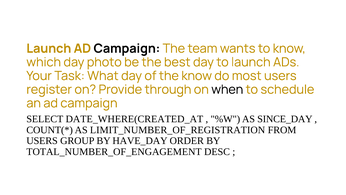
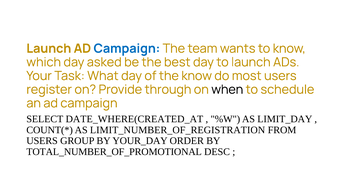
Campaign at (127, 48) colour: black -> blue
photo: photo -> asked
SINCE_DAY: SINCE_DAY -> LIMIT_DAY
HAVE_DAY: HAVE_DAY -> YOUR_DAY
TOTAL_NUMBER_OF_ENGAGEMENT: TOTAL_NUMBER_OF_ENGAGEMENT -> TOTAL_NUMBER_OF_PROMOTIONAL
